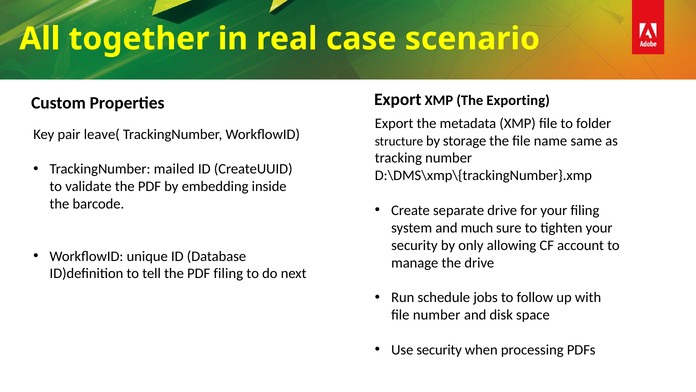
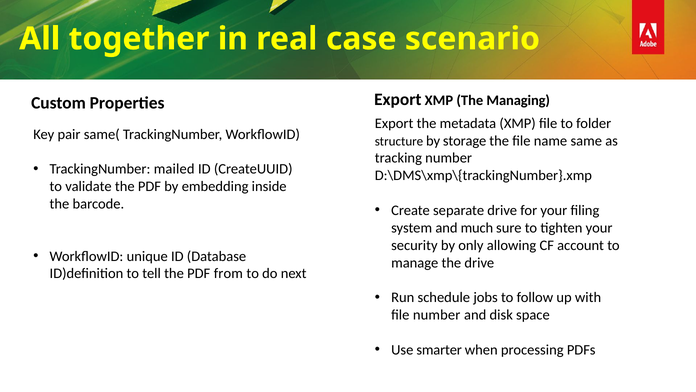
Exporting: Exporting -> Managing
leave(: leave( -> same(
PDF filing: filing -> from
Use security: security -> smarter
